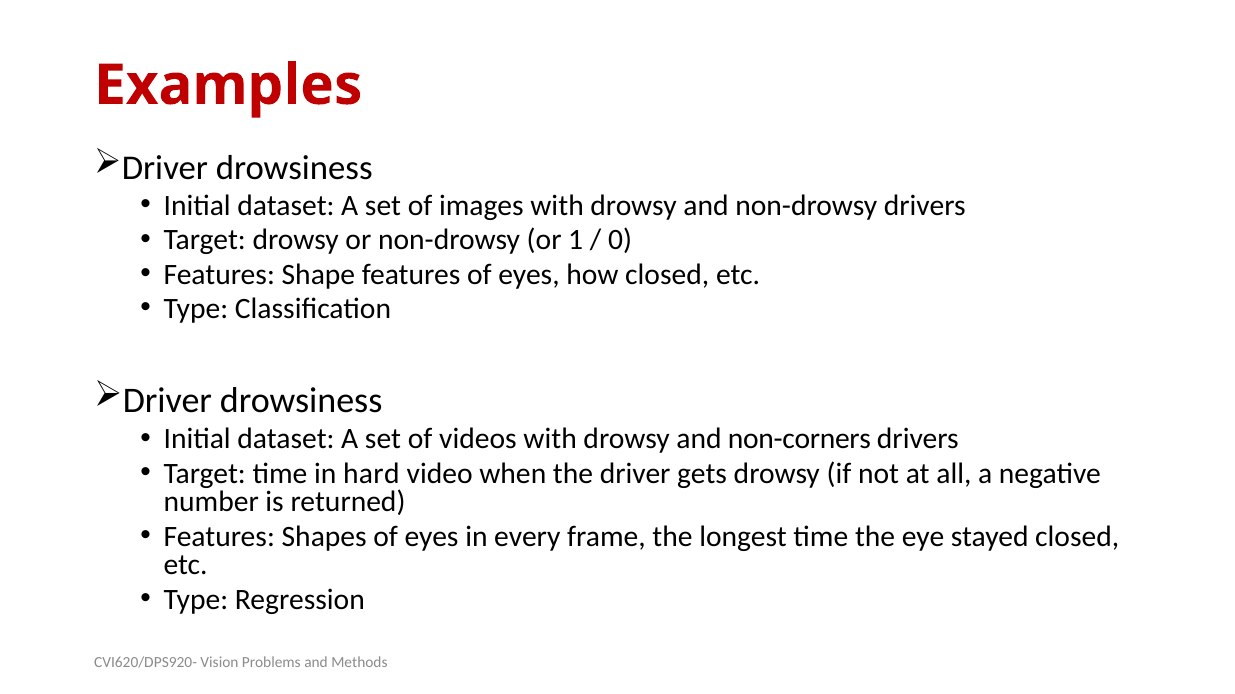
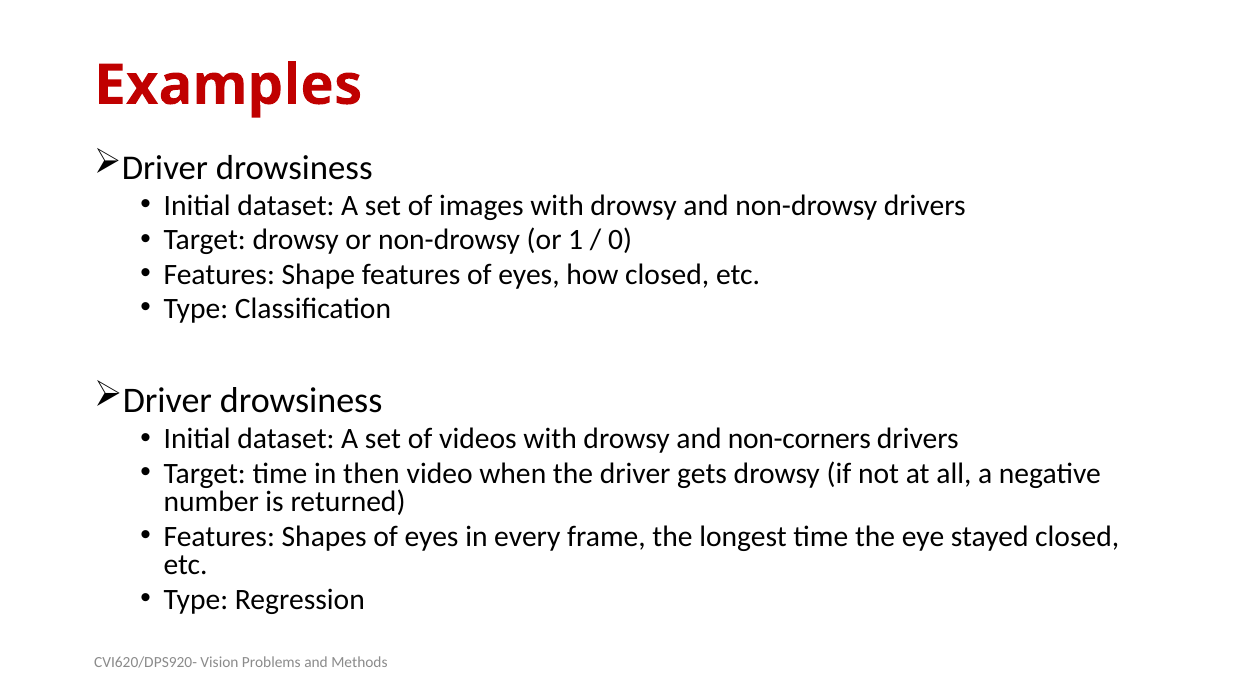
hard: hard -> then
